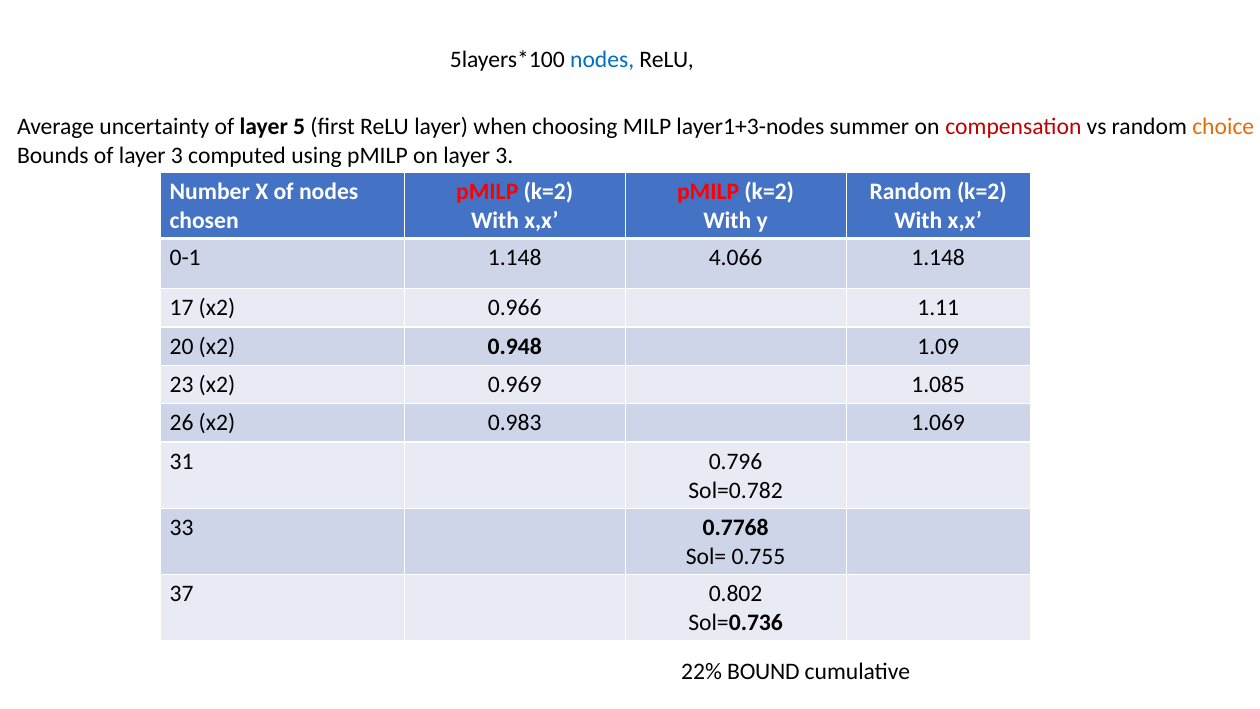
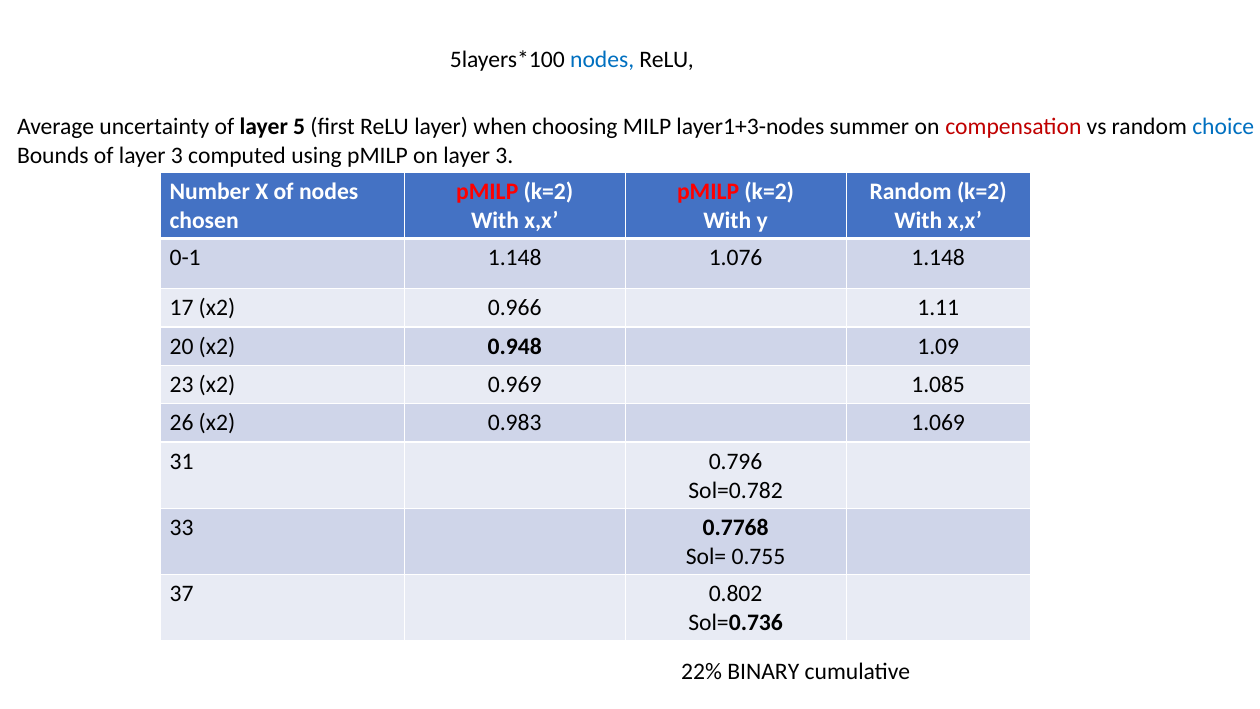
choice colour: orange -> blue
4.066: 4.066 -> 1.076
BOUND: BOUND -> BINARY
